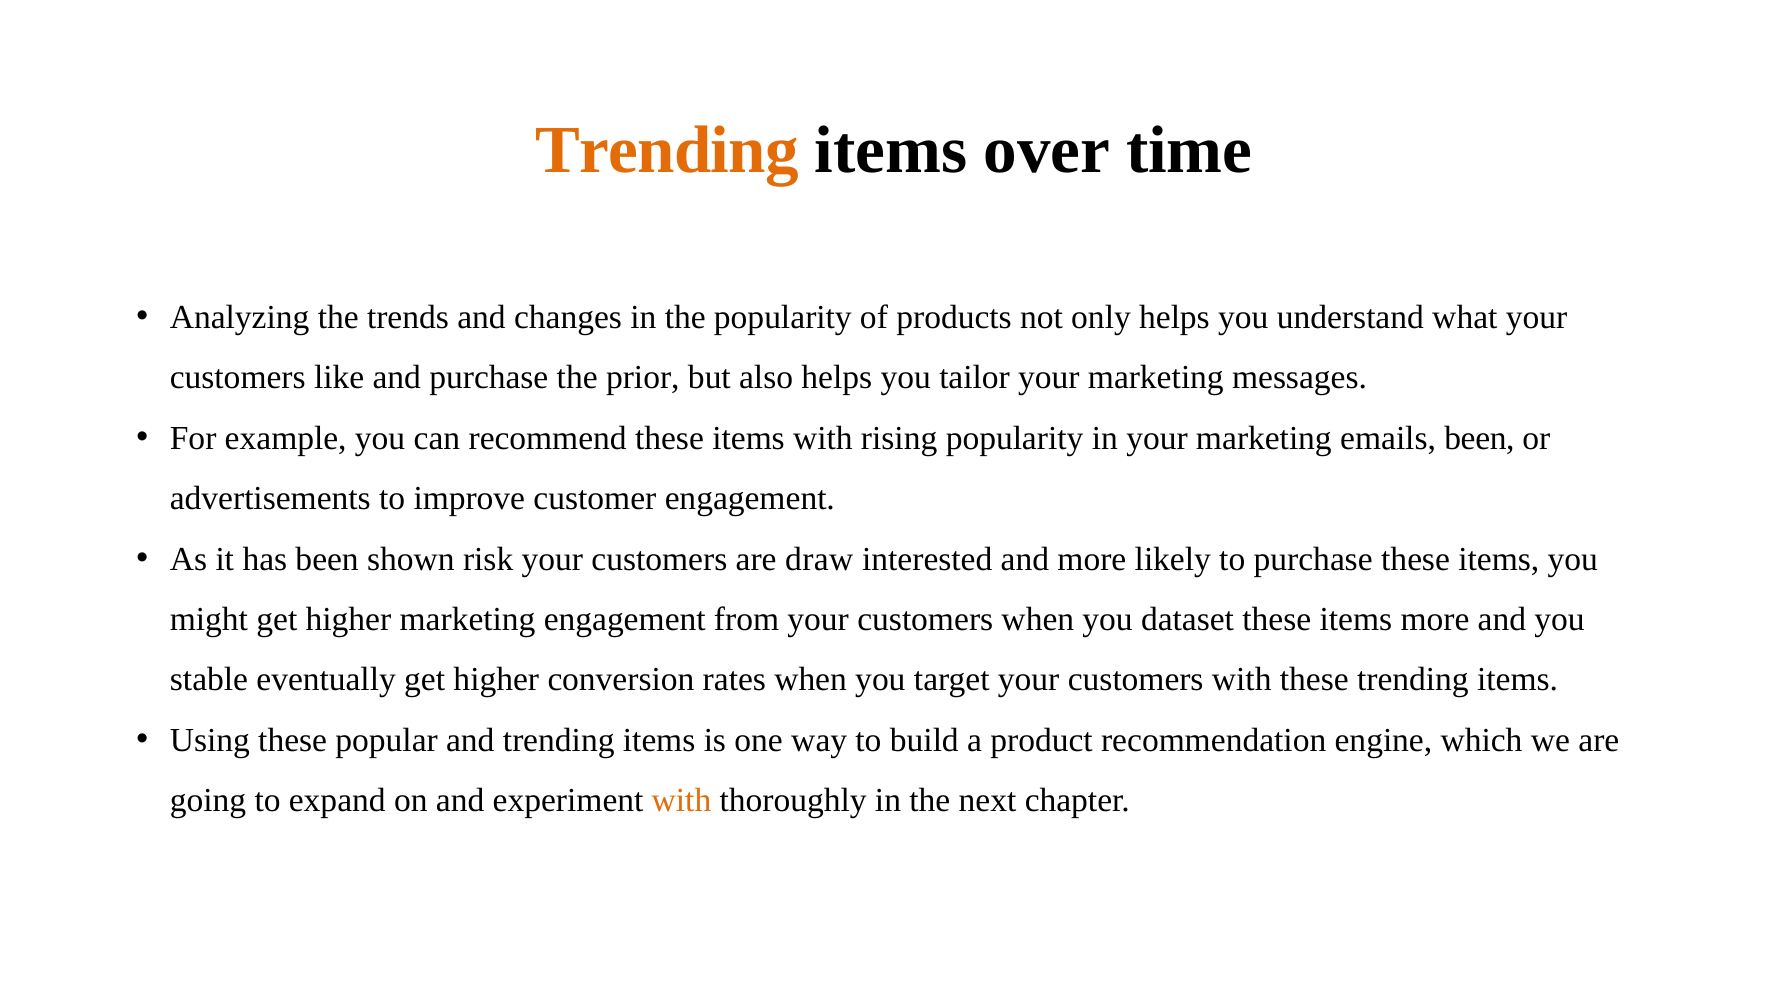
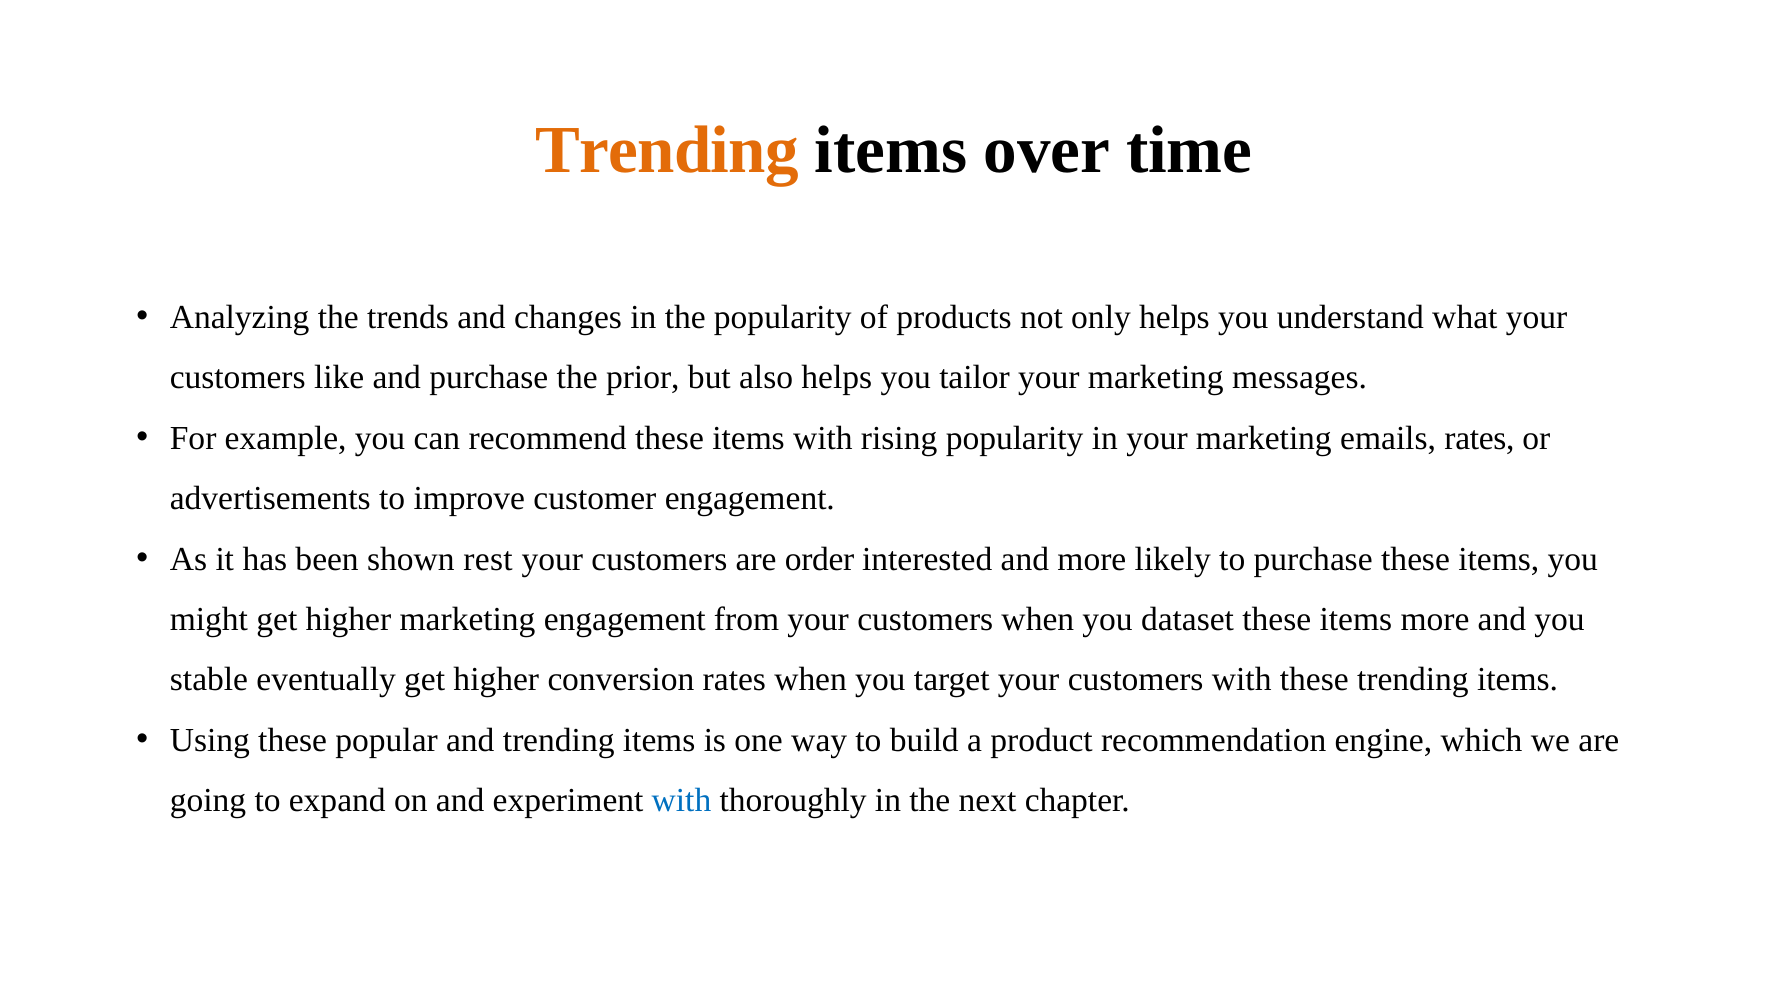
emails been: been -> rates
risk: risk -> rest
draw: draw -> order
with at (681, 800) colour: orange -> blue
